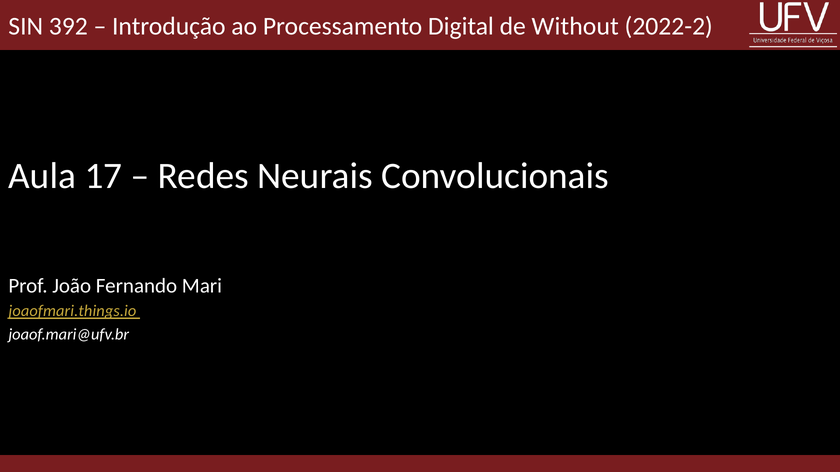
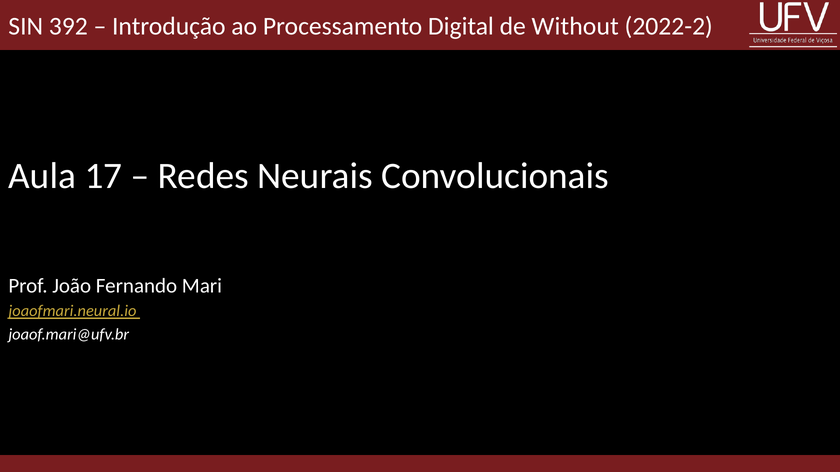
joaofmari.things.io: joaofmari.things.io -> joaofmari.neural.io
